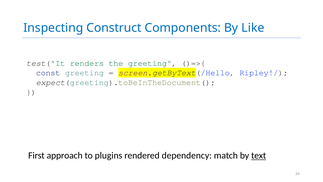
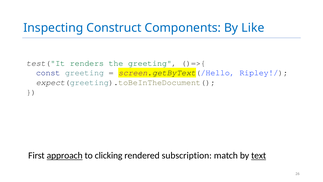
approach underline: none -> present
plugins: plugins -> clicking
dependency: dependency -> subscription
